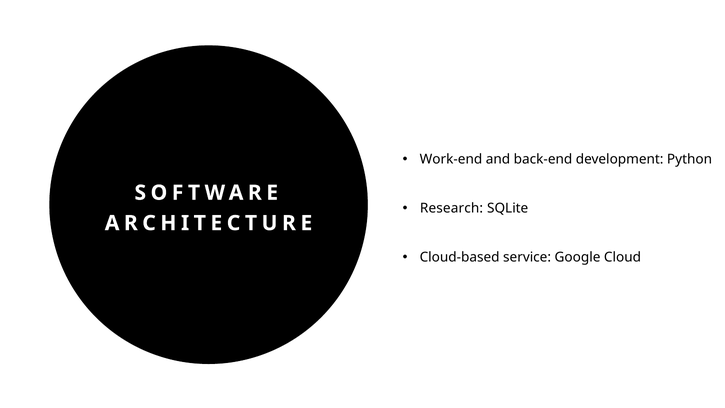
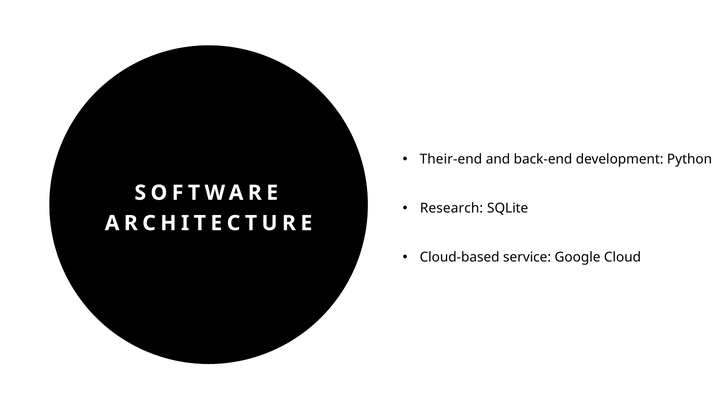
Work-end: Work-end -> Their-end
